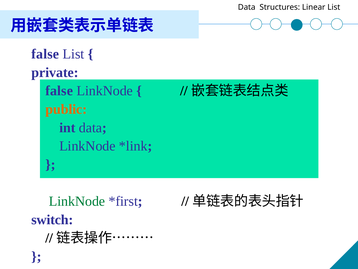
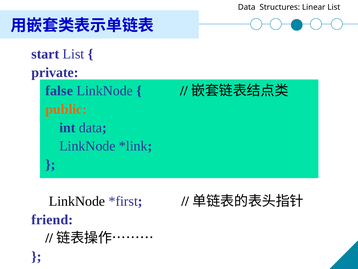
false at (45, 54): false -> start
LinkNode at (77, 201) colour: green -> black
switch: switch -> friend
